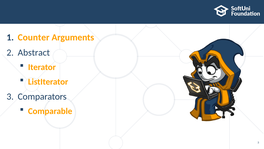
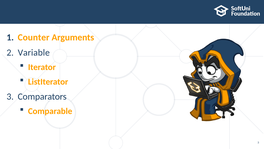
Abstract: Abstract -> Variable
